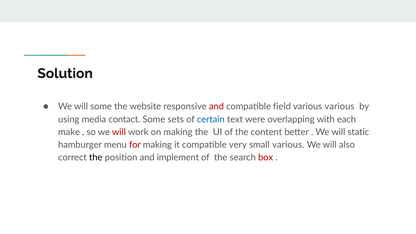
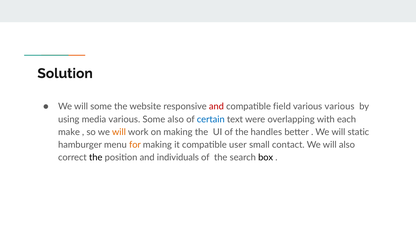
media contact: contact -> various
Some sets: sets -> also
will at (119, 132) colour: red -> orange
content: content -> handles
for colour: red -> orange
very: very -> user
small various: various -> contact
implement: implement -> individuals
box colour: red -> black
